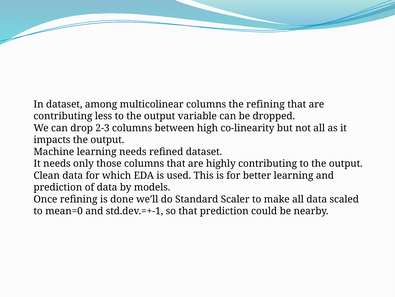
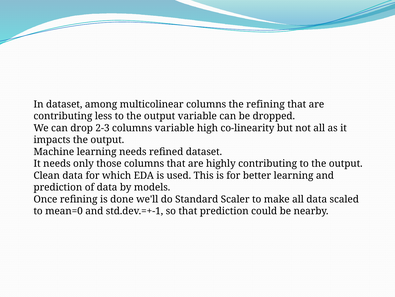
columns between: between -> variable
